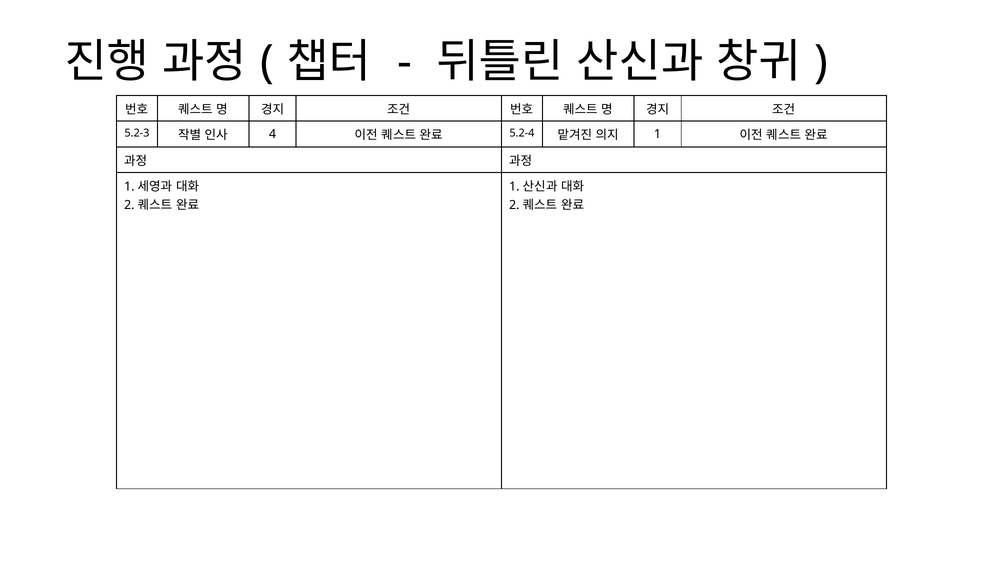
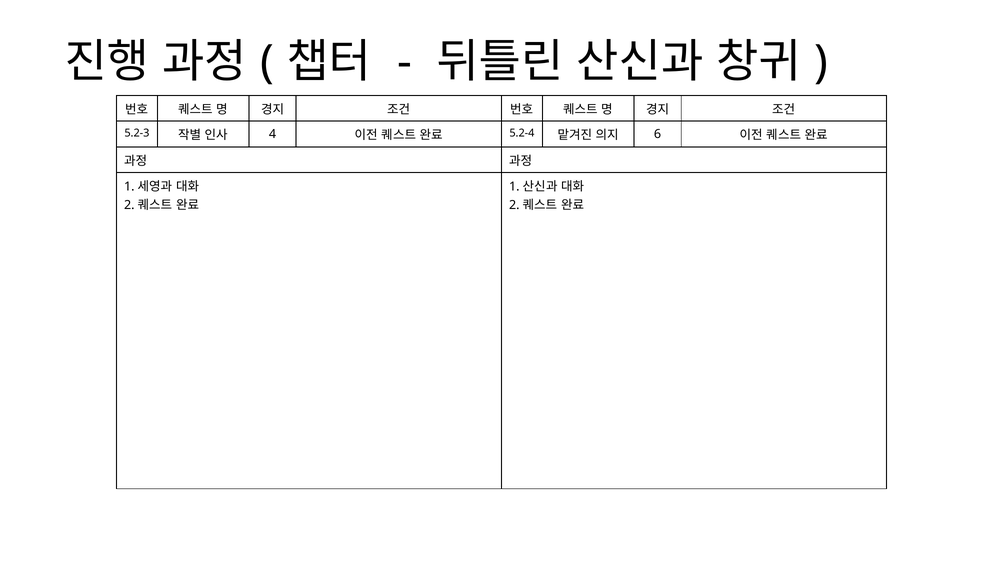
1 at (658, 134): 1 -> 6
